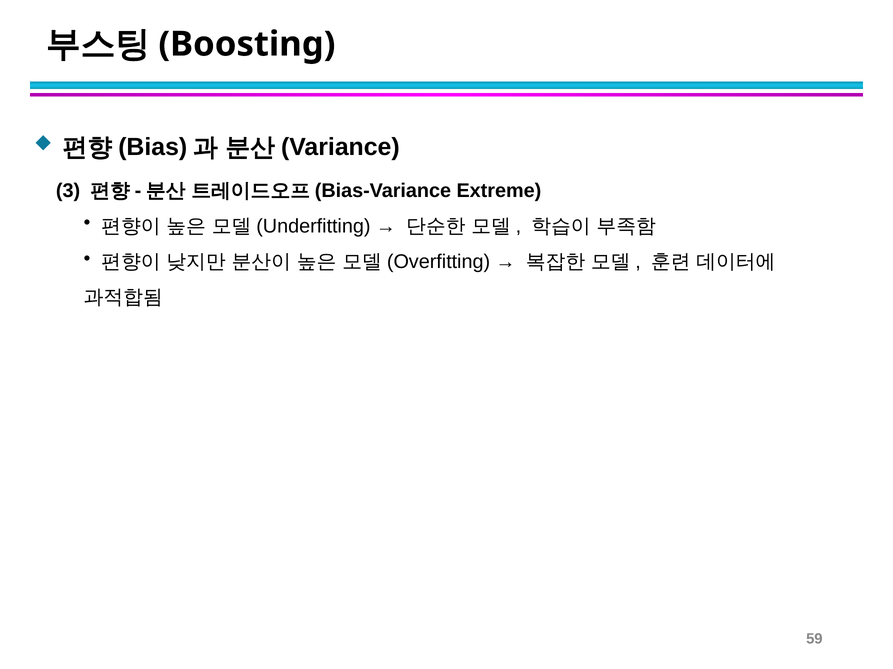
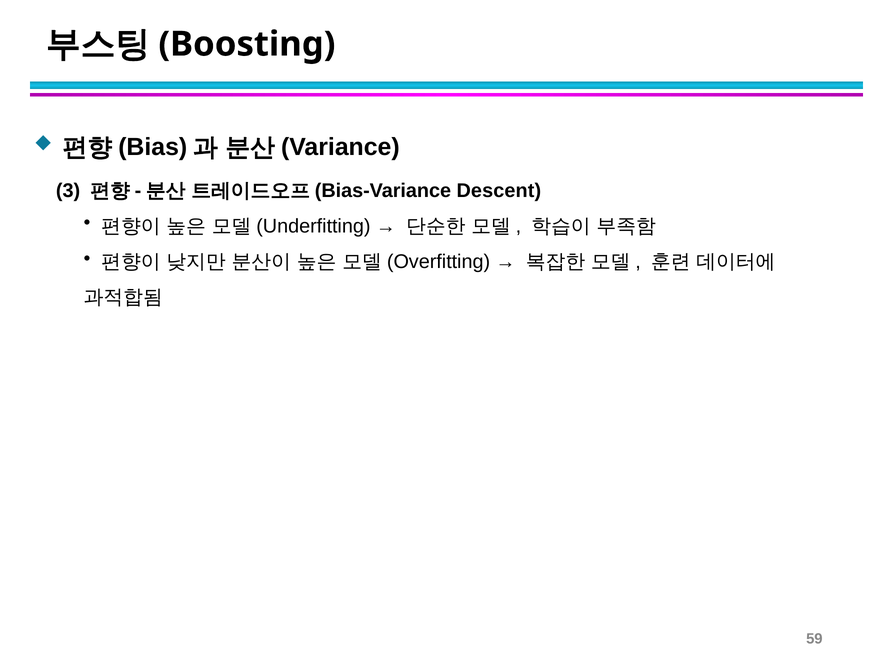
Extreme: Extreme -> Descent
